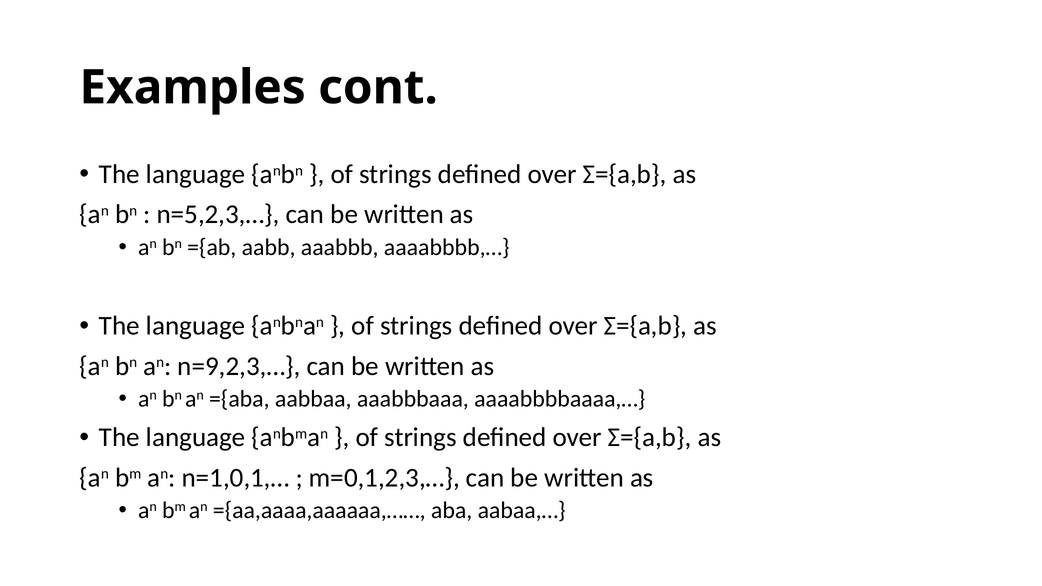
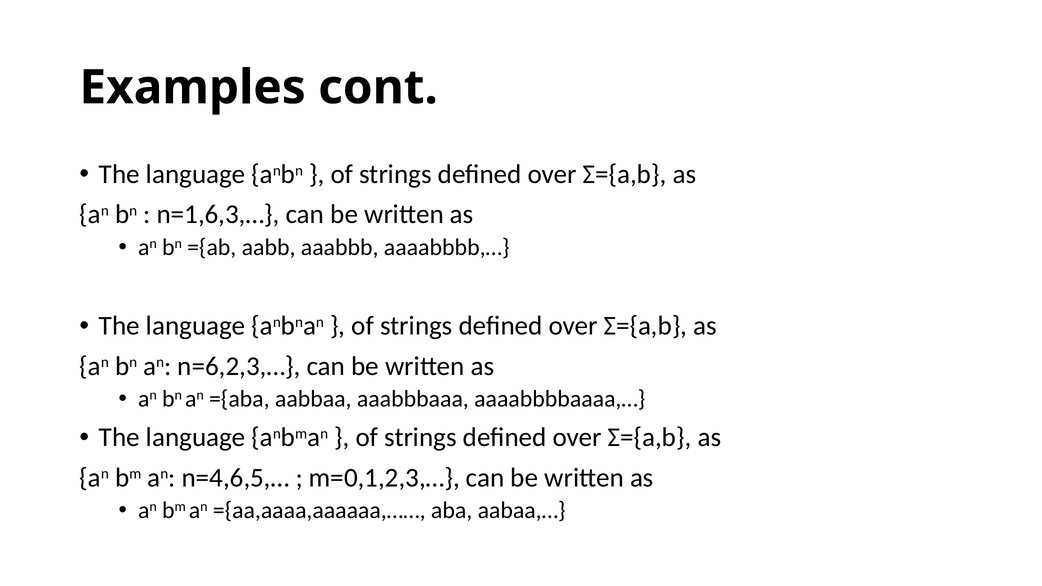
n=5,2,3,…: n=5,2,3,… -> n=1,6,3,…
n=9,2,3,…: n=9,2,3,… -> n=6,2,3,…
n=1,0,1,…: n=1,0,1,… -> n=4,6,5,…
